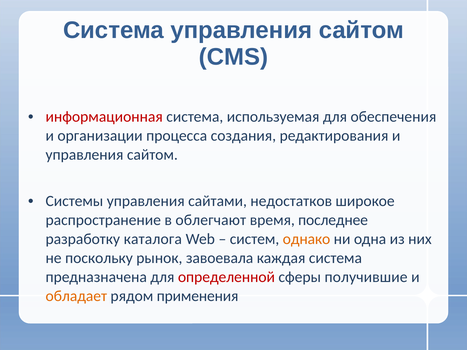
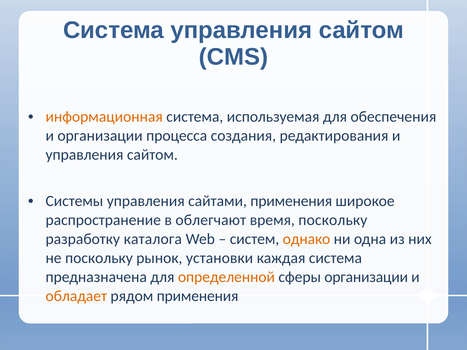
информационная colour: red -> orange
сайтами недостатков: недостатков -> применения
время последнее: последнее -> поскольку
завоевала: завоевала -> установки
определенной colour: red -> orange
сферы получившие: получившие -> организации
